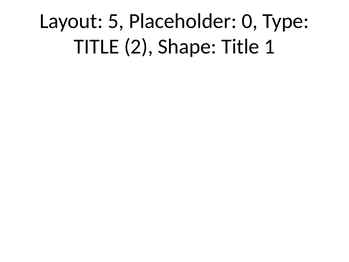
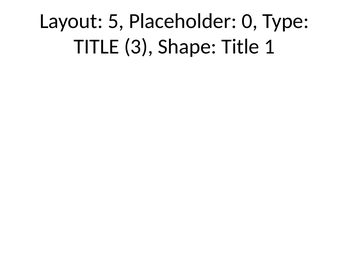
2: 2 -> 3
